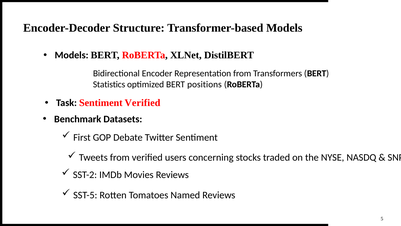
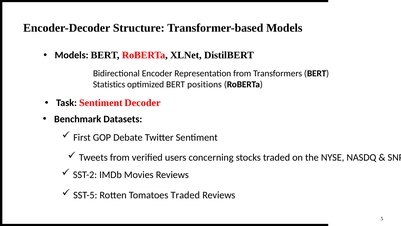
Sentiment Verified: Verified -> Decoder
Tomatoes Named: Named -> Traded
